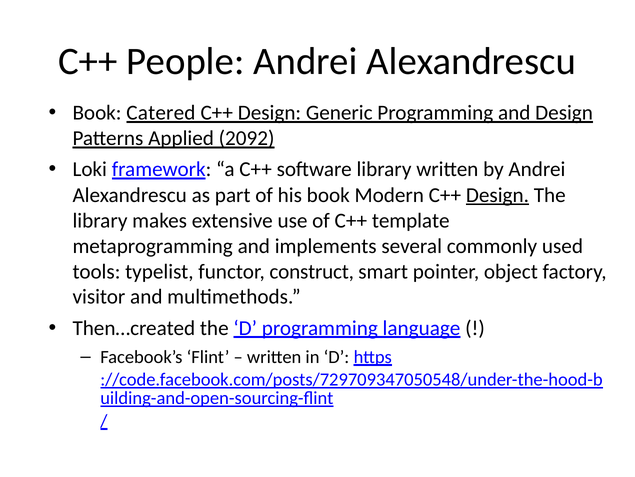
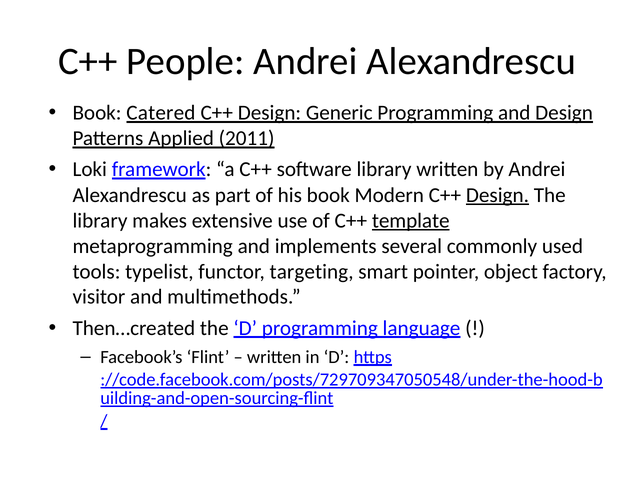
2092: 2092 -> 2011
template underline: none -> present
construct: construct -> targeting
